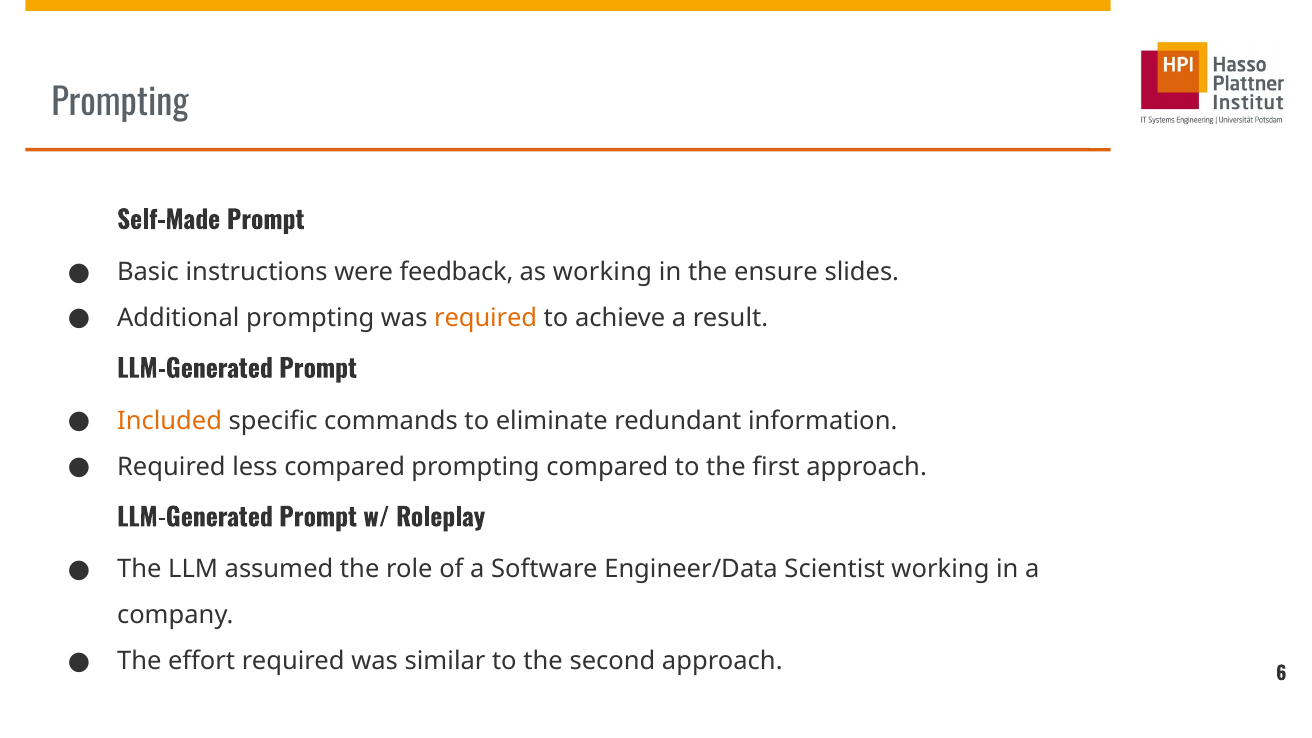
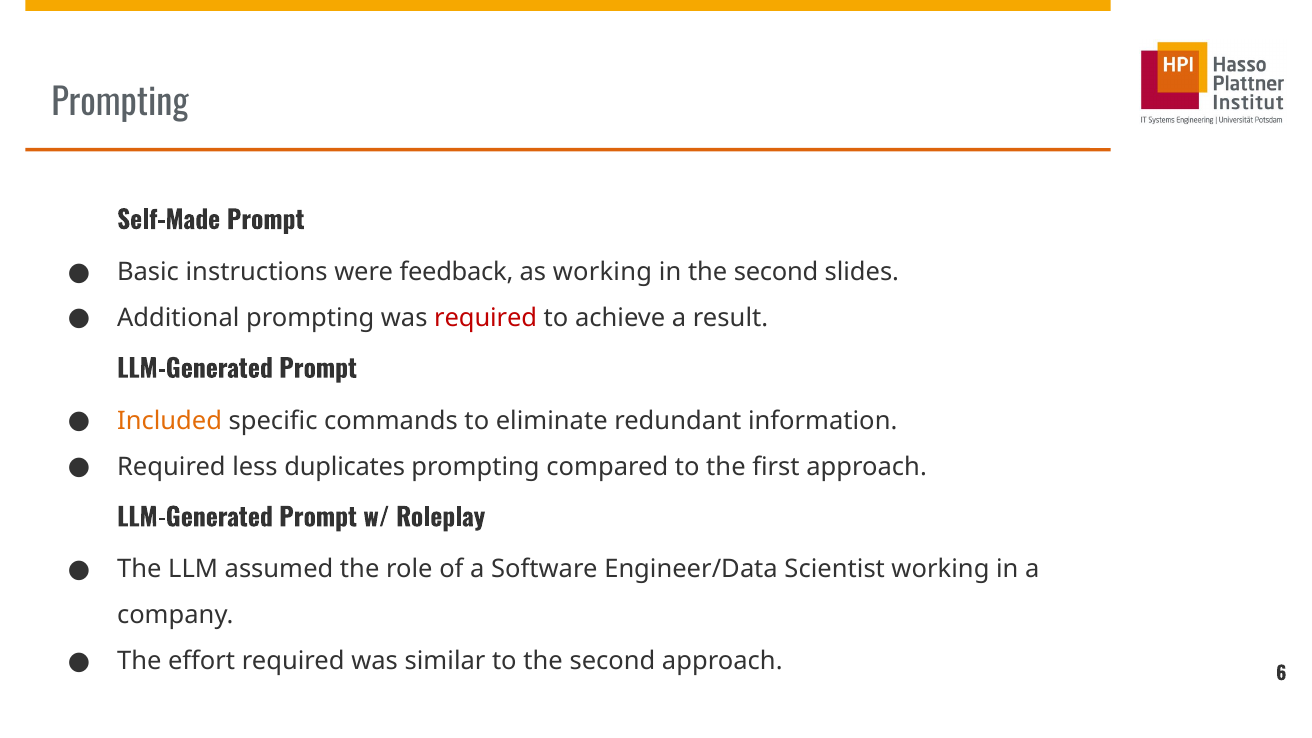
in the ensure: ensure -> second
required at (486, 318) colour: orange -> red
less compared: compared -> duplicates
